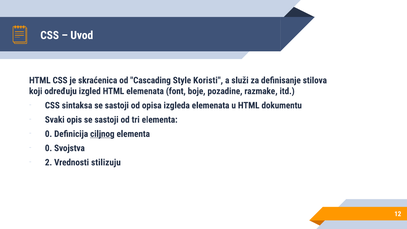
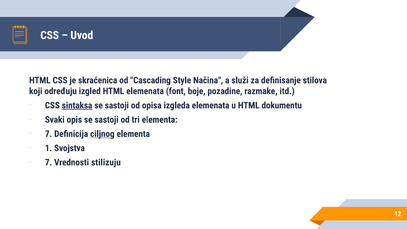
Koristi: Koristi -> Načina
sintaksa underline: none -> present
0 at (49, 134): 0 -> 7
0 at (49, 148): 0 -> 1
2 at (49, 162): 2 -> 7
